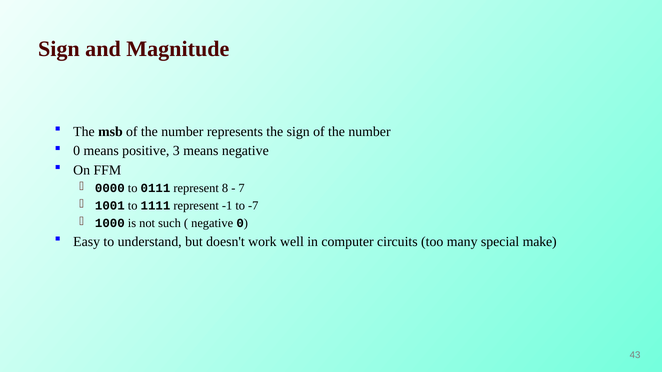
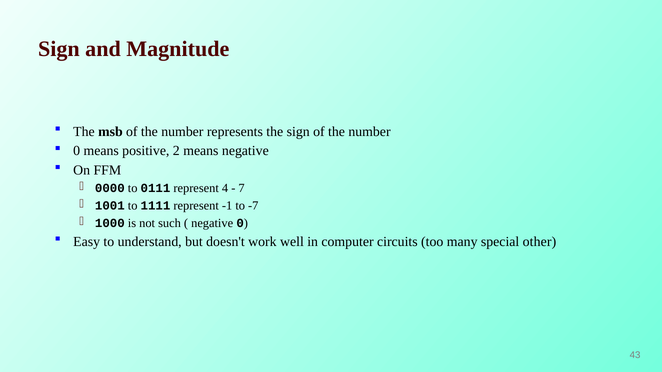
3: 3 -> 2
8: 8 -> 4
make: make -> other
